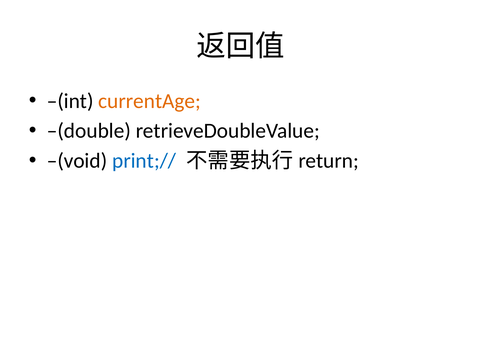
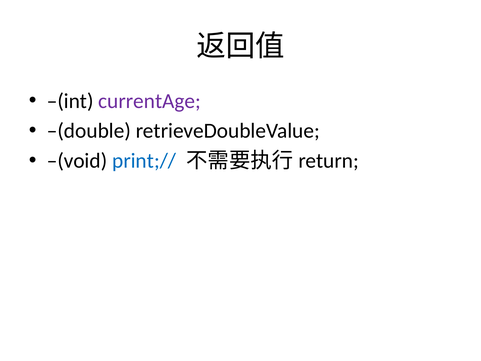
currentAge colour: orange -> purple
